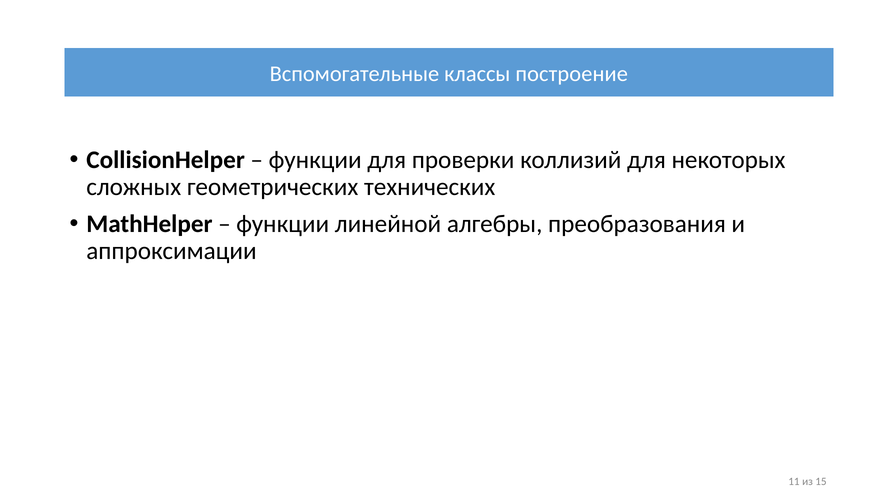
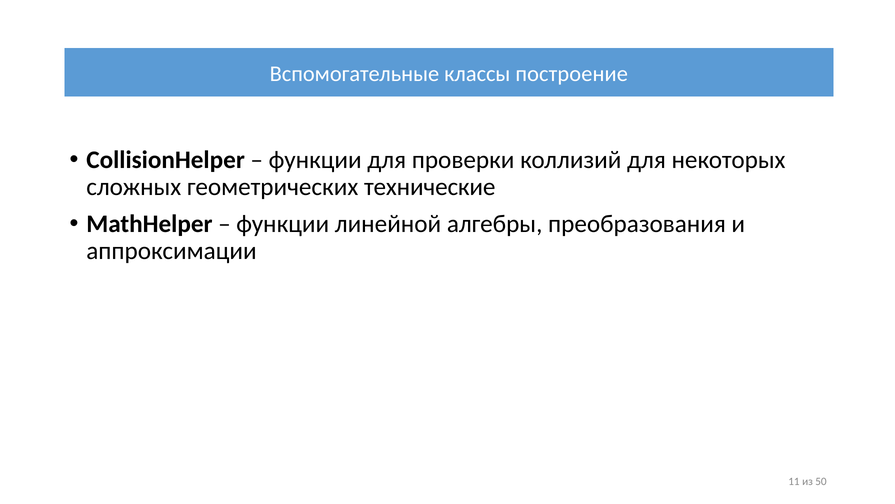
технических: технических -> технические
15: 15 -> 50
